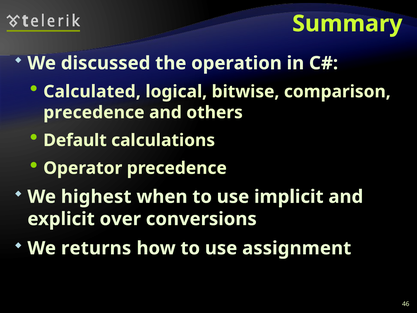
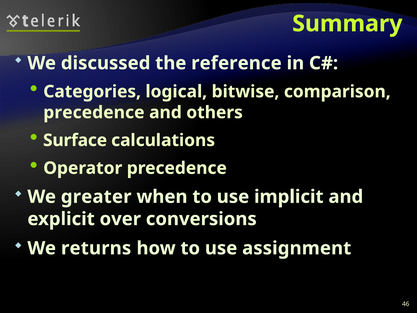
operation: operation -> reference
Calculated: Calculated -> Categories
Default: Default -> Surface
highest: highest -> greater
